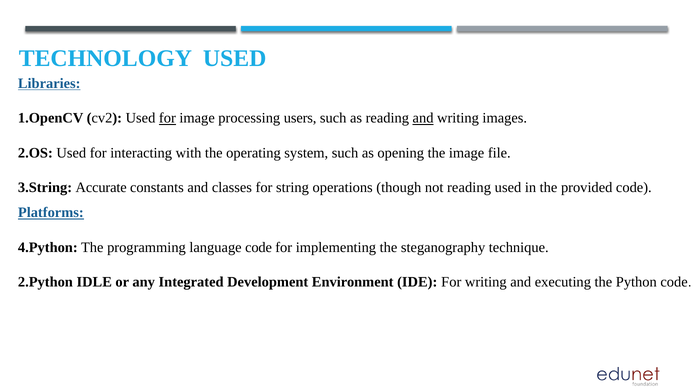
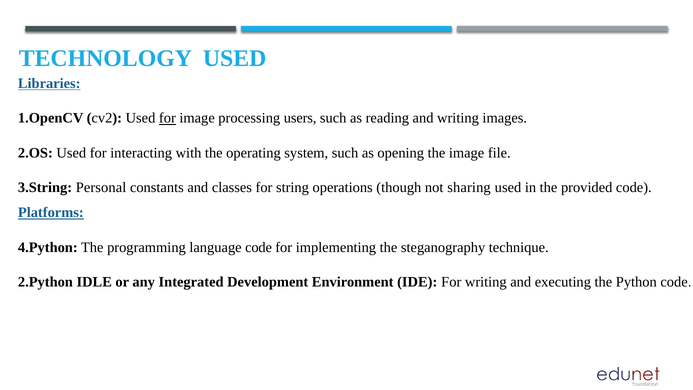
and at (423, 118) underline: present -> none
Accurate: Accurate -> Personal
not reading: reading -> sharing
